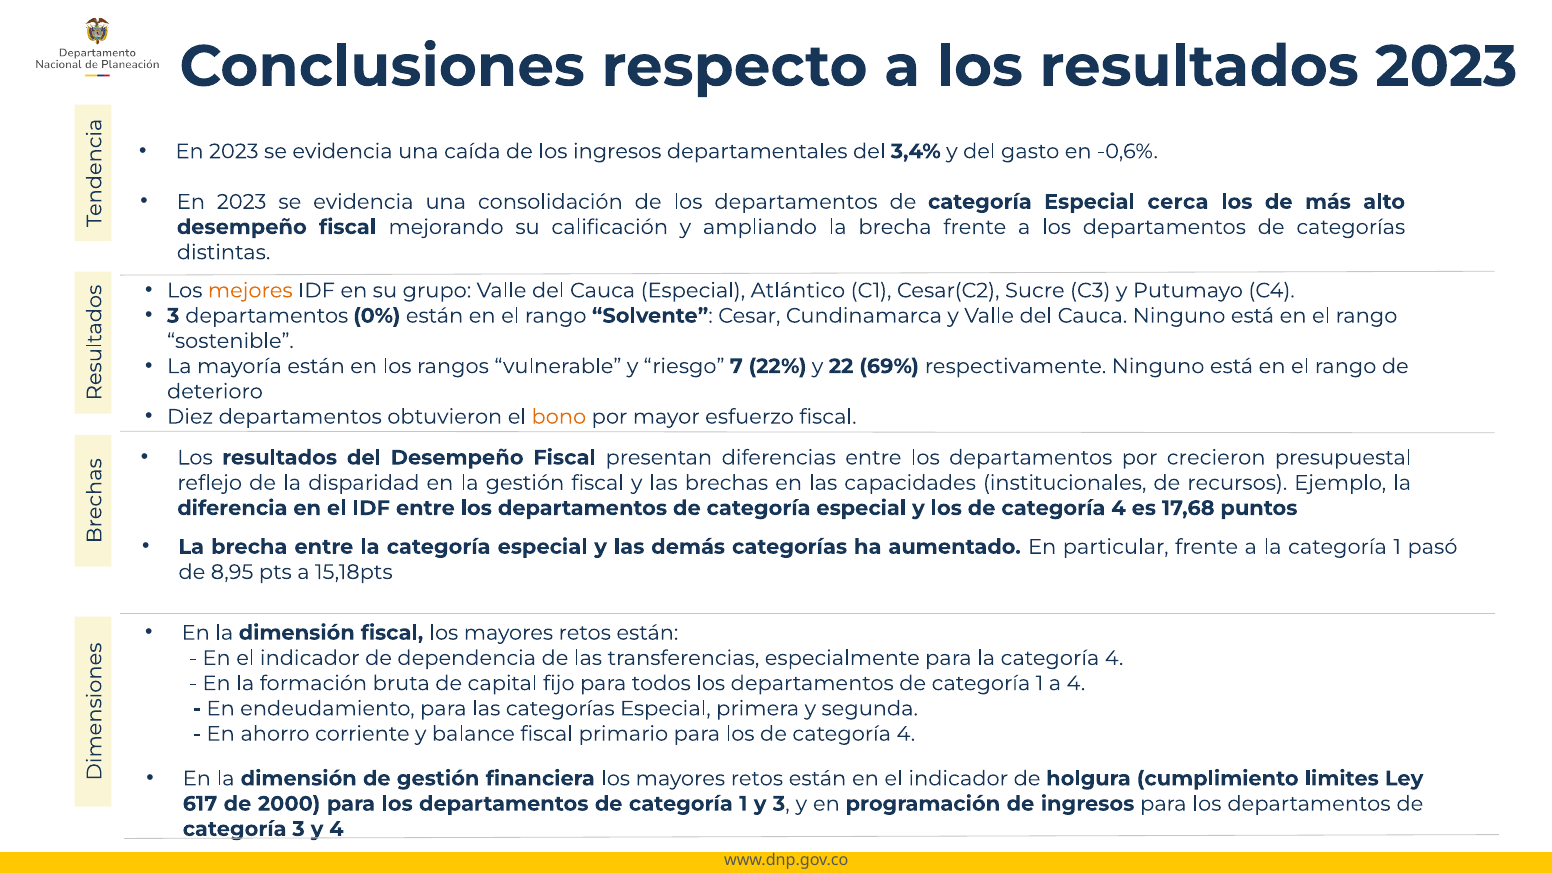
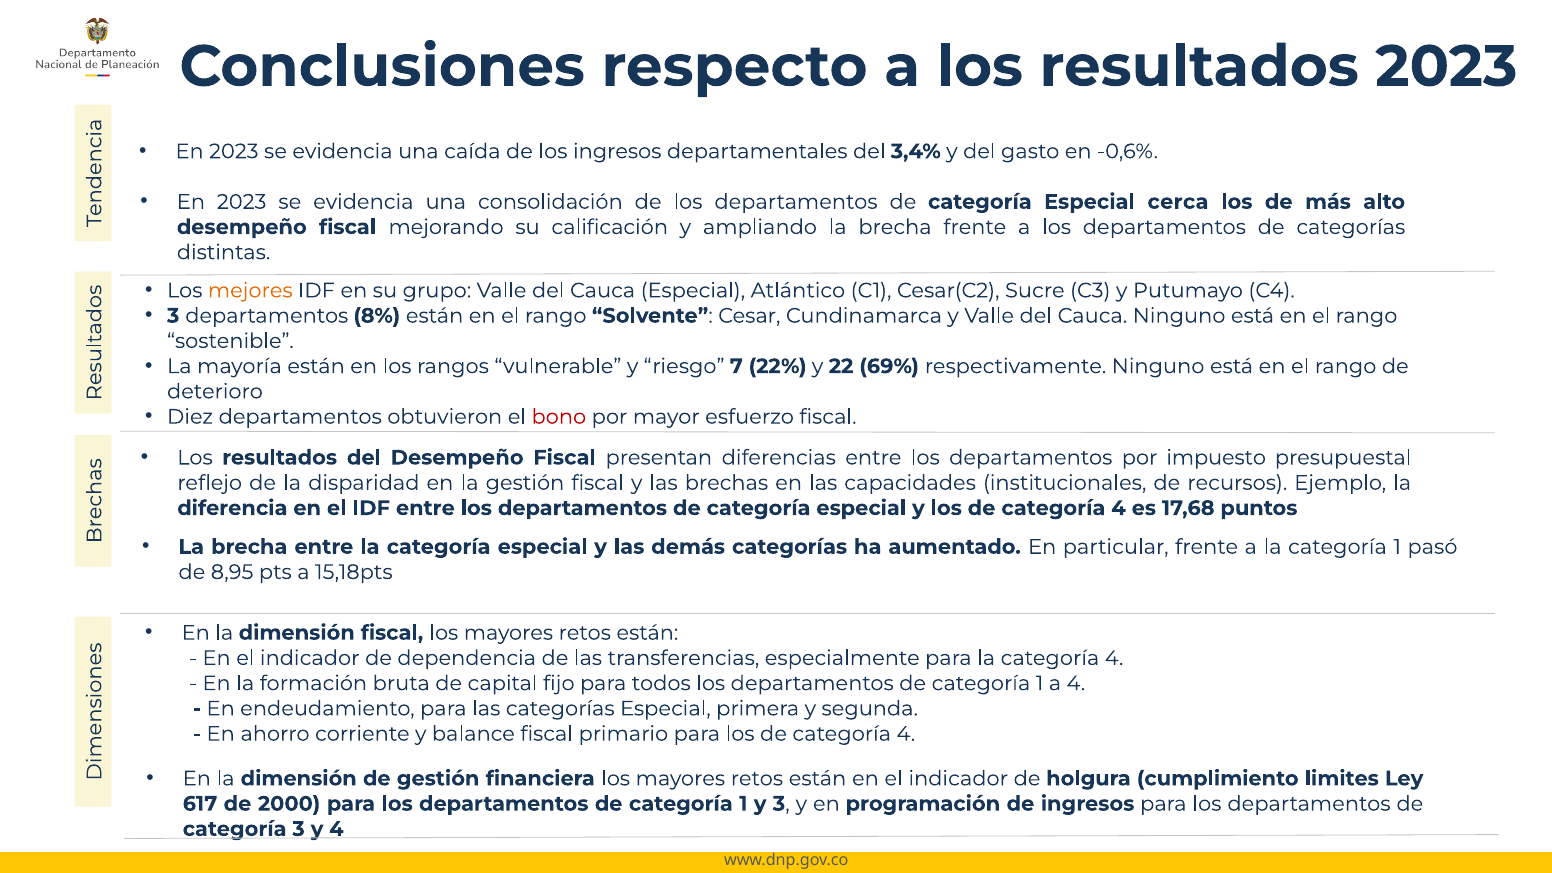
0%: 0% -> 8%
bono colour: orange -> red
crecieron: crecieron -> impuesto
